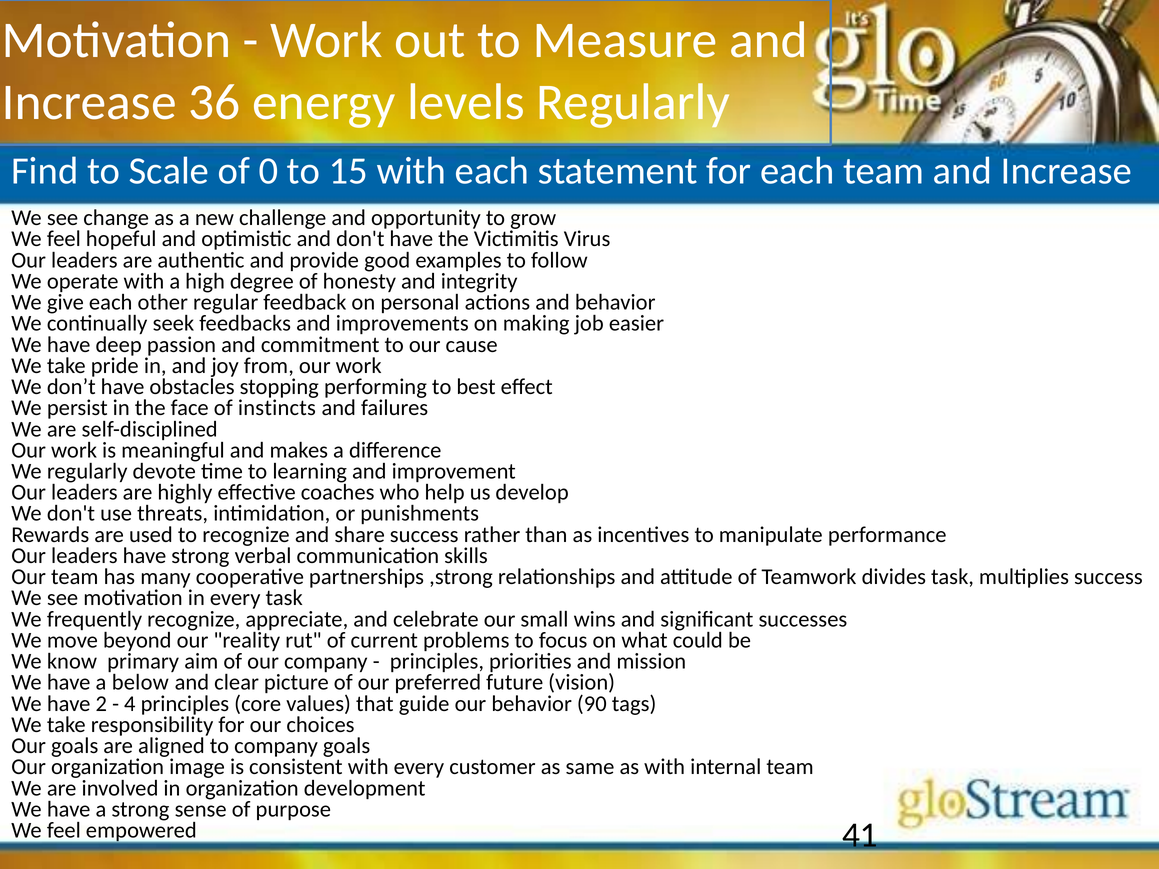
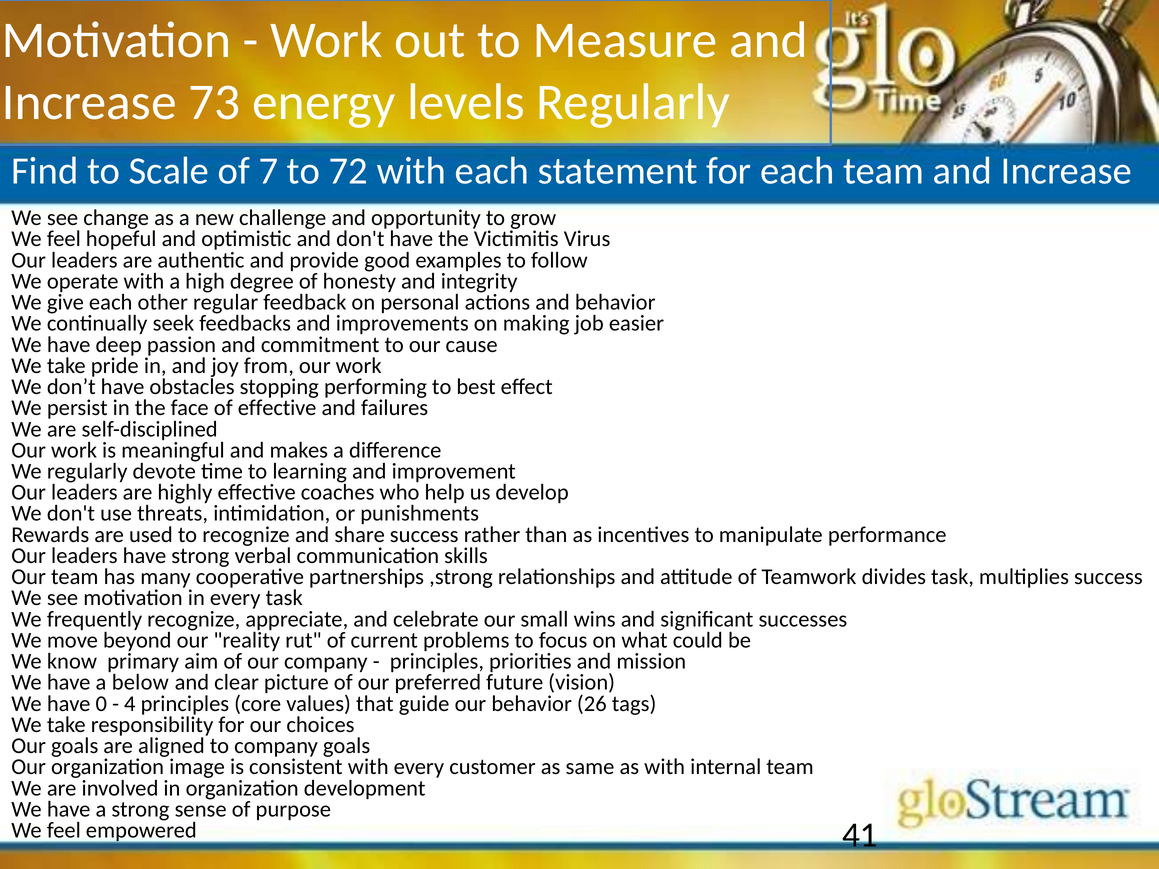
36: 36 -> 73
0: 0 -> 7
15: 15 -> 72
of instincts: instincts -> effective
2: 2 -> 0
90: 90 -> 26
